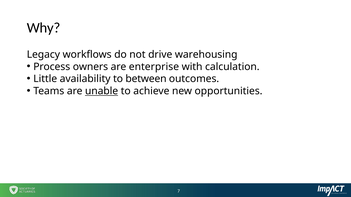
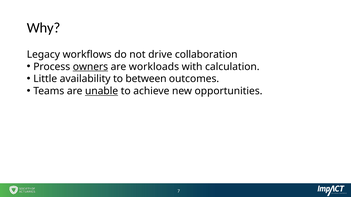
warehousing: warehousing -> collaboration
owners underline: none -> present
enterprise: enterprise -> workloads
